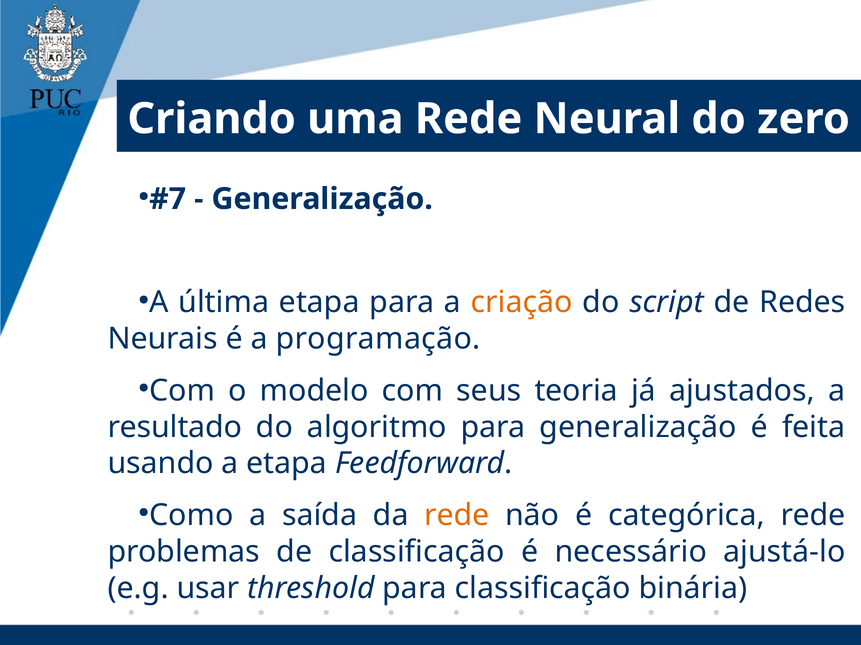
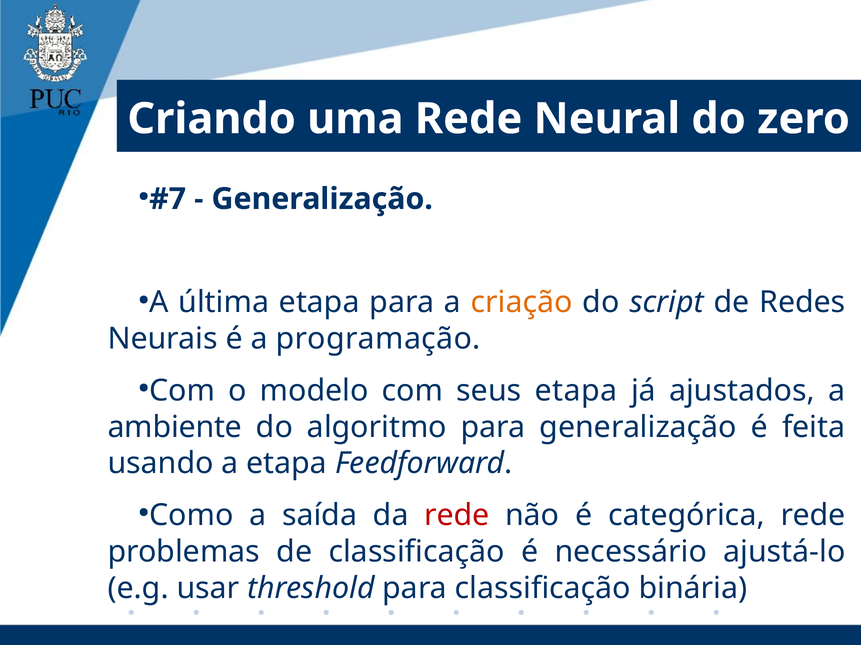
seus teoria: teoria -> etapa
resultado: resultado -> ambiente
rede at (457, 516) colour: orange -> red
